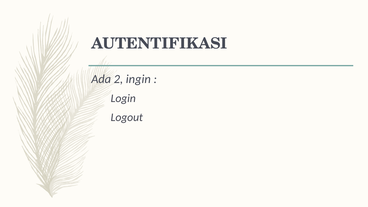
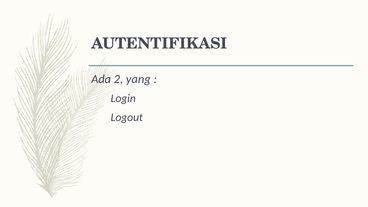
ingin: ingin -> yang
